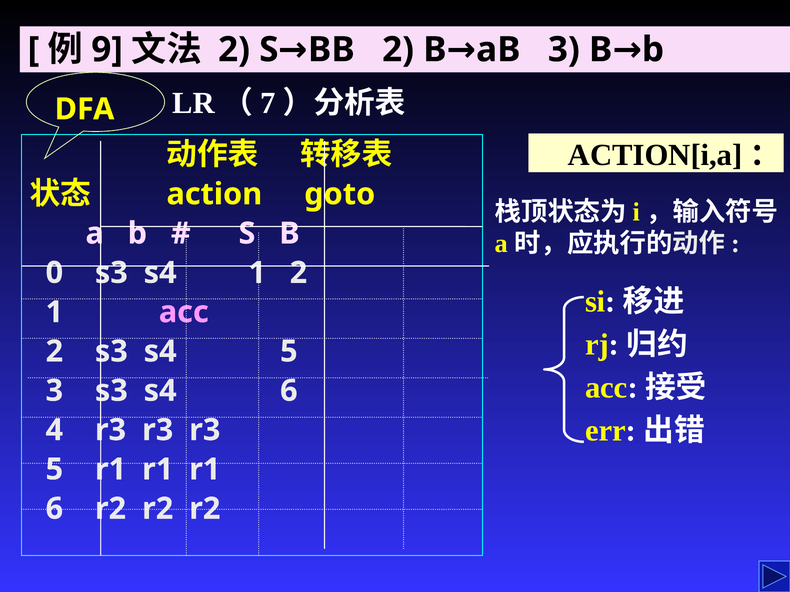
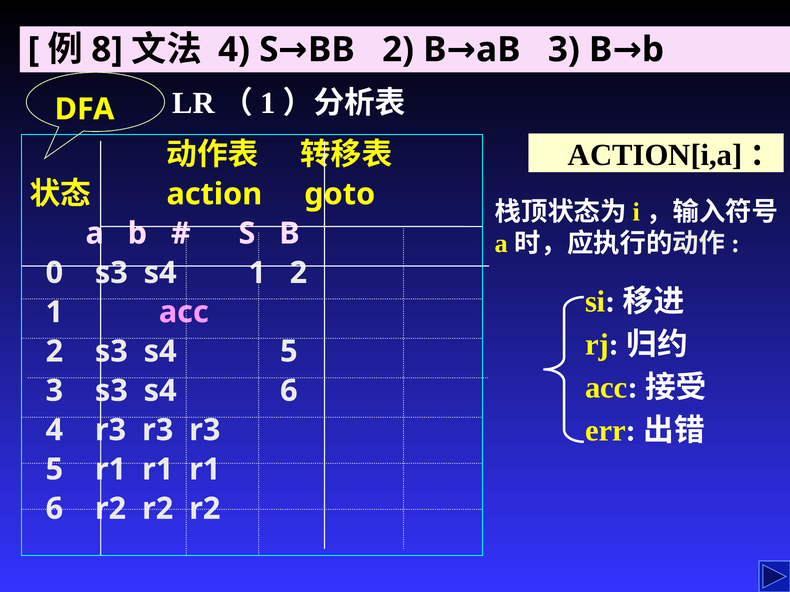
9: 9 -> 8
2 at (234, 50): 2 -> 4
7 at (268, 103): 7 -> 1
